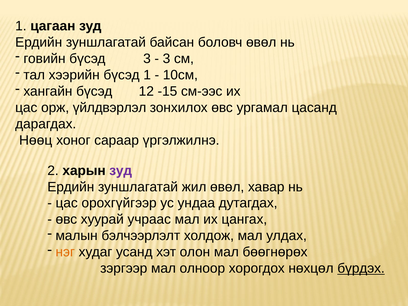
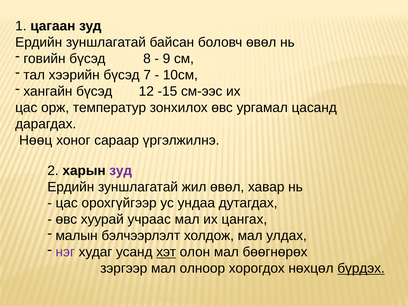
бүсэд 3: 3 -> 8
3 at (167, 59): 3 -> 9
бүсэд 1: 1 -> 7
үйлдвэрлэл: үйлдвэрлэл -> температур
нэг colour: orange -> purple
хэт underline: none -> present
